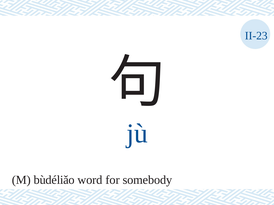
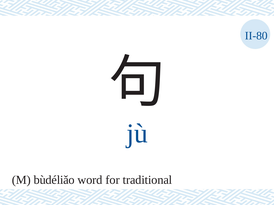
II-23: II-23 -> II-80
somebody: somebody -> traditional
